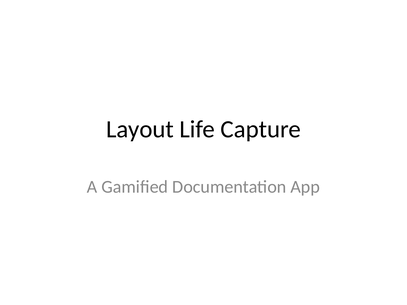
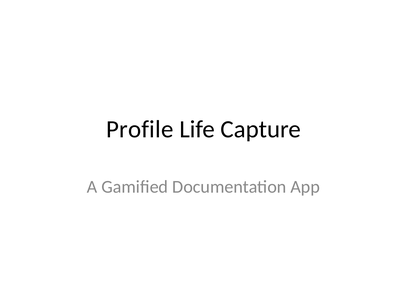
Layout: Layout -> Profile
